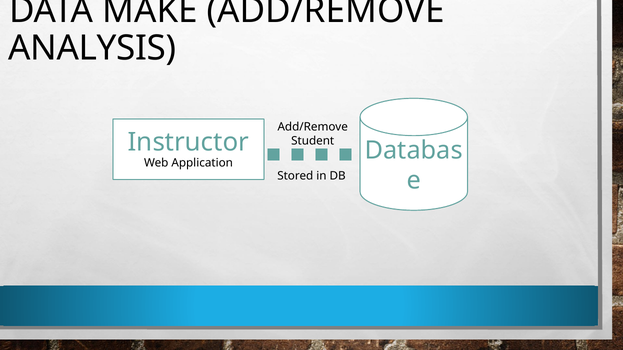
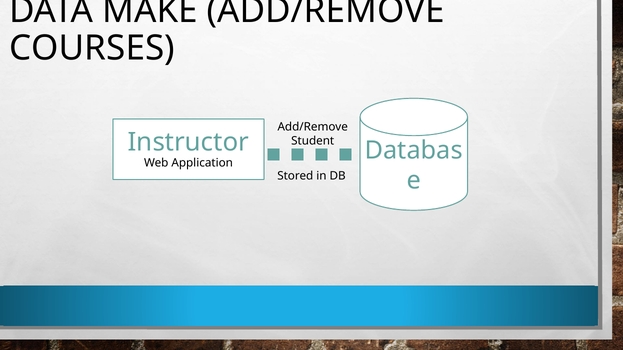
ANALYSIS: ANALYSIS -> COURSES
